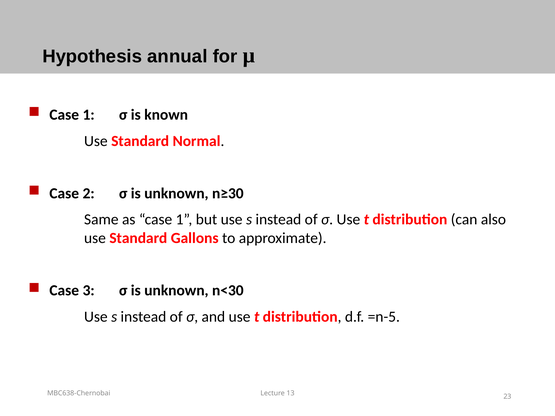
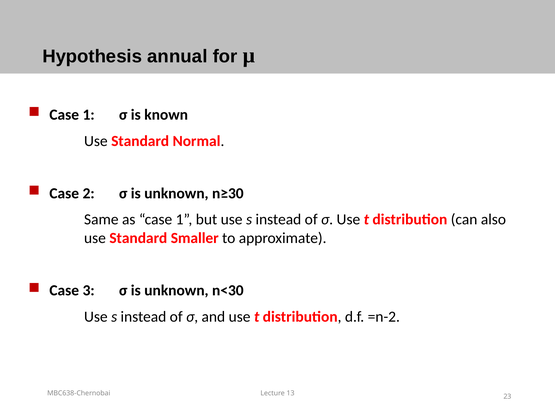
Gallons: Gallons -> Smaller
=n-5: =n-5 -> =n-2
